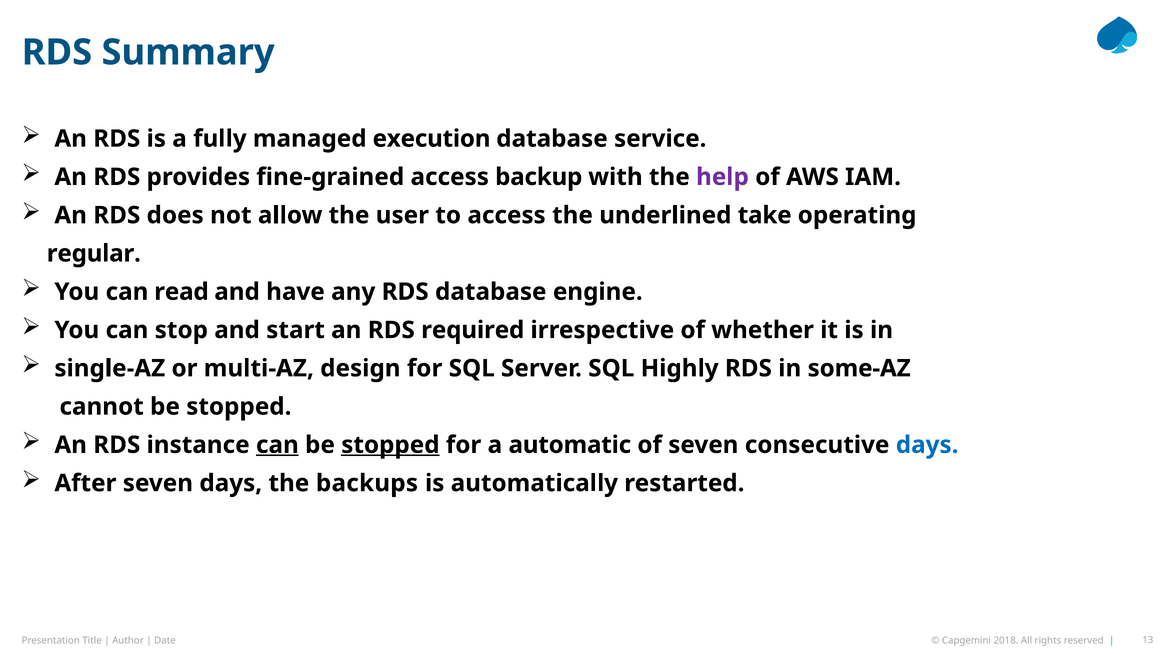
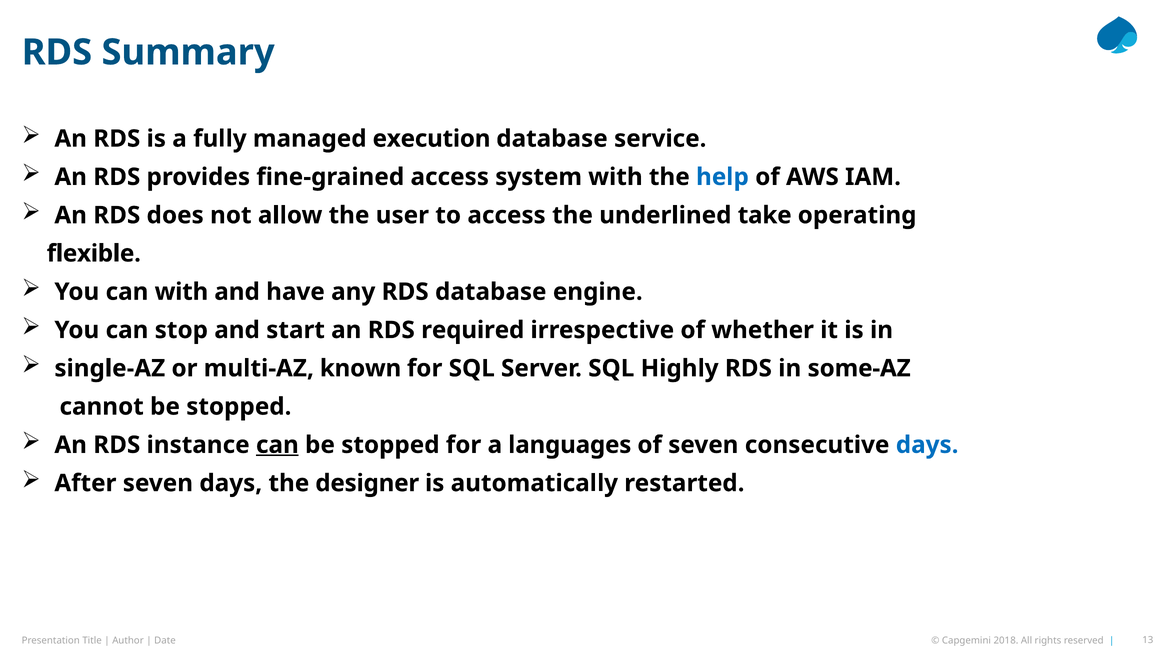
backup: backup -> system
help colour: purple -> blue
regular: regular -> flexible
can read: read -> with
design: design -> known
stopped at (390, 445) underline: present -> none
automatic: automatic -> languages
backups: backups -> designer
